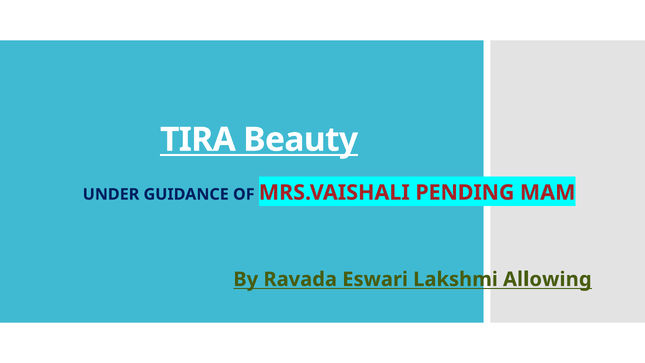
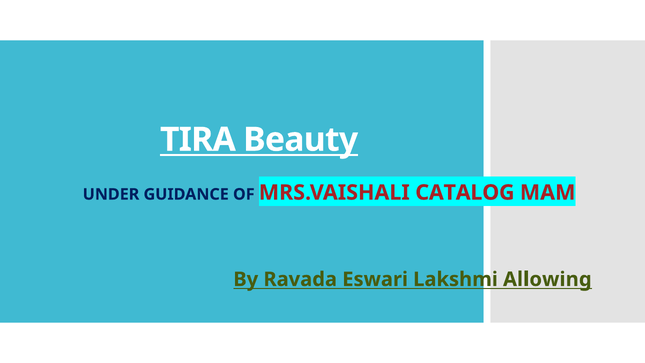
PENDING: PENDING -> CATALOG
